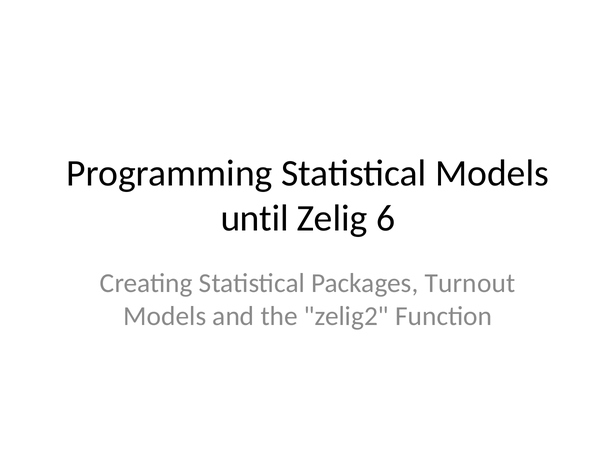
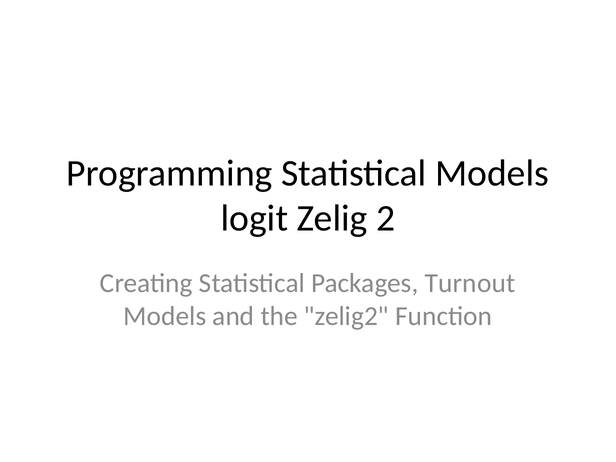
until: until -> logit
6: 6 -> 2
